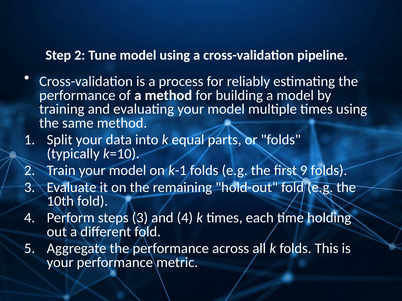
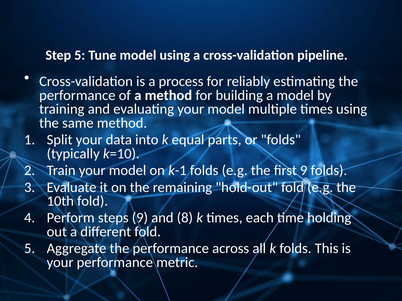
Step 2: 2 -> 5
steps 3: 3 -> 9
and 4: 4 -> 8
